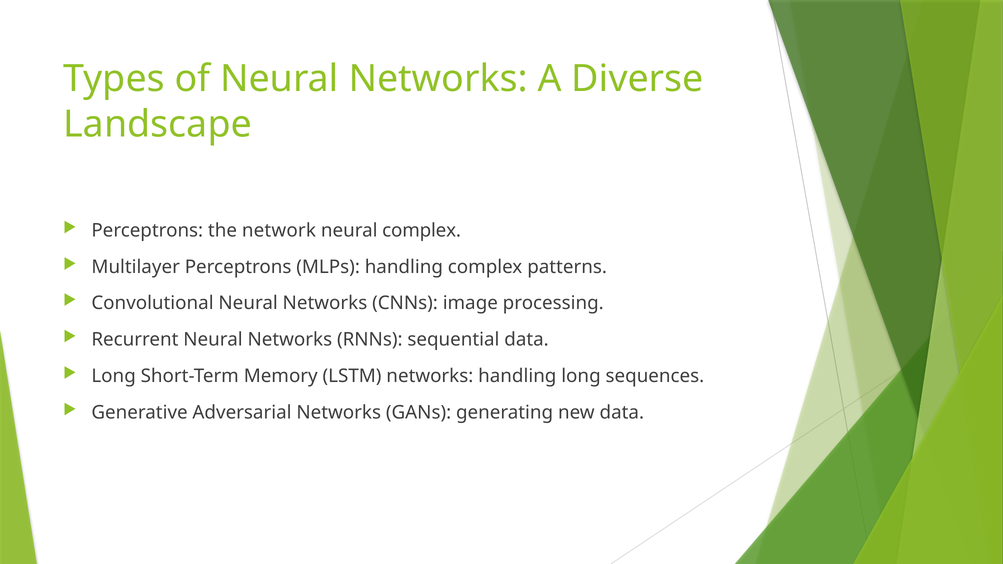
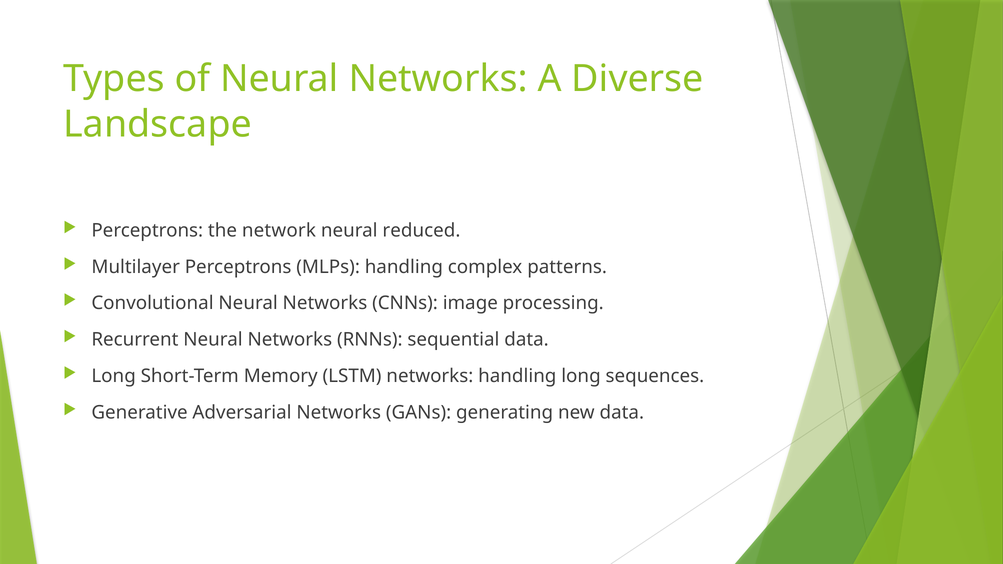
neural complex: complex -> reduced
